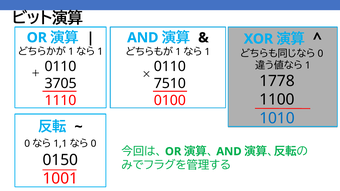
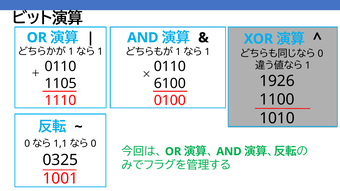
1778: 1778 -> 1926
3705: 3705 -> 1105
7510: 7510 -> 6100
1010 colour: blue -> black
0150: 0150 -> 0325
